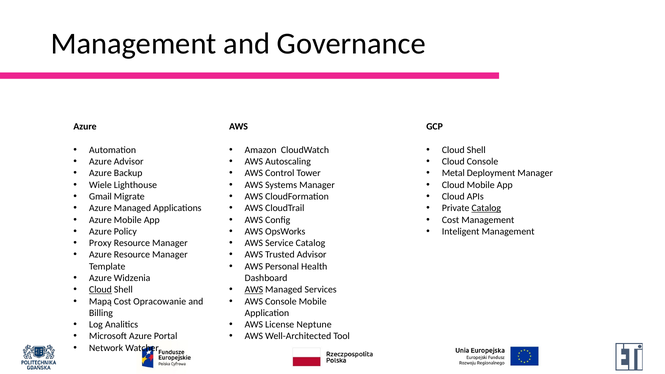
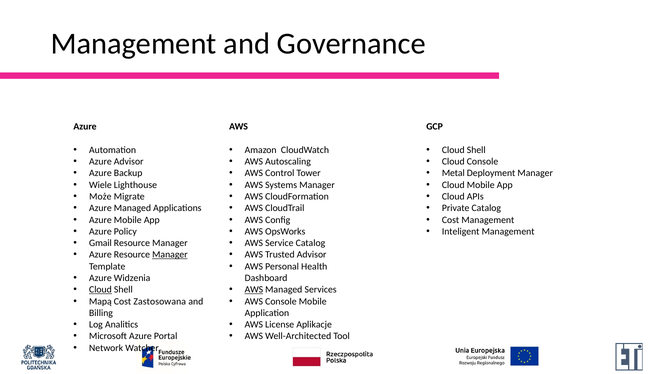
Gmail: Gmail -> Może
Catalog at (486, 208) underline: present -> none
Proxy: Proxy -> Gmail
Manager at (170, 255) underline: none -> present
Opracowanie: Opracowanie -> Zastosowana
Neptune: Neptune -> Aplikacje
